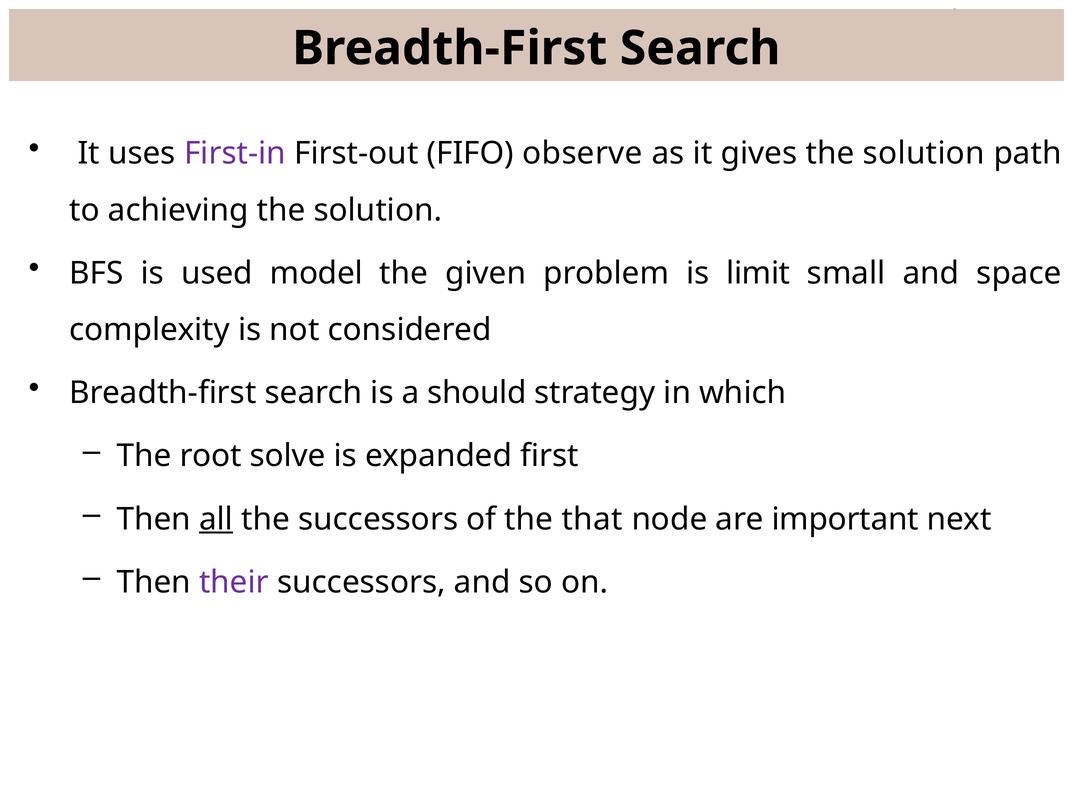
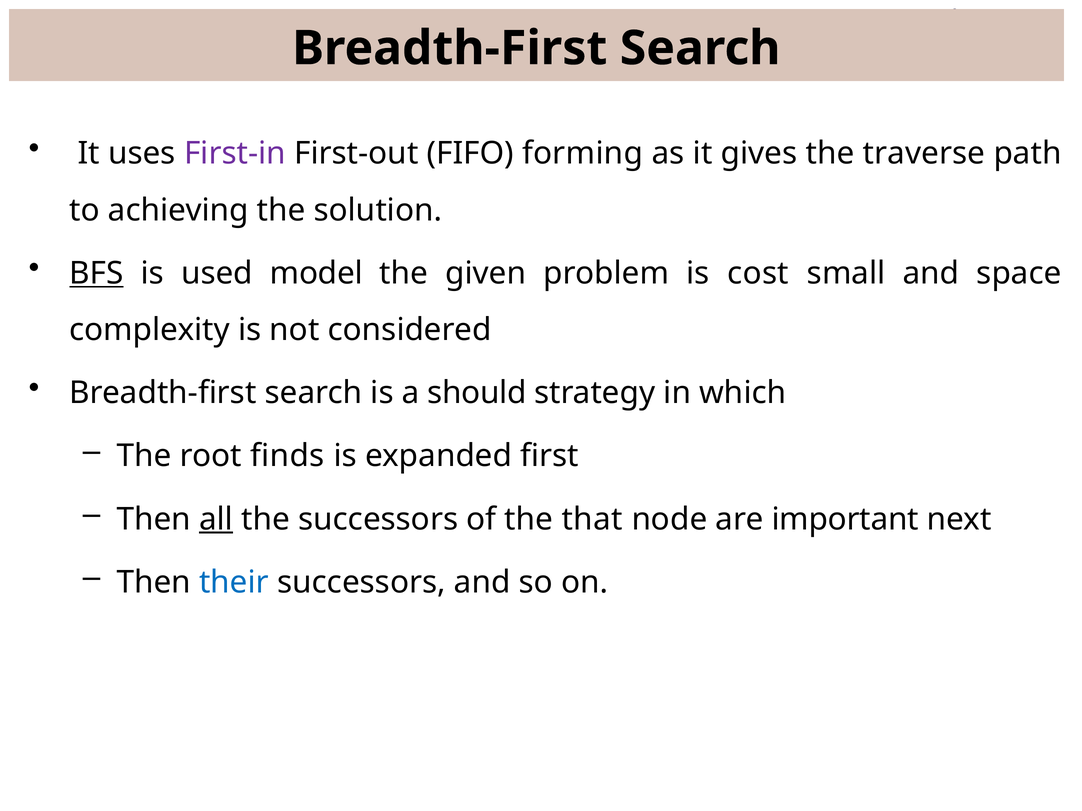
observe: observe -> forming
gives the solution: solution -> traverse
BFS underline: none -> present
limit: limit -> cost
solve: solve -> finds
their colour: purple -> blue
